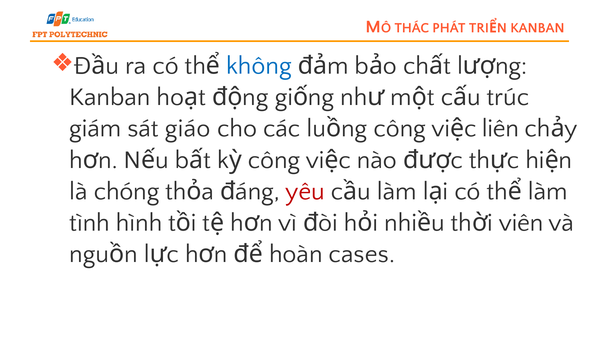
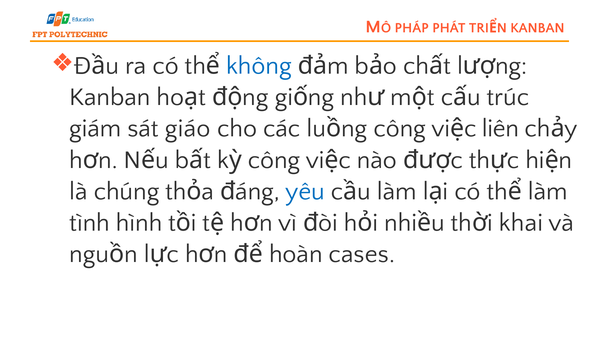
THÁC: THÁC -> PHÁP
chóng: chóng -> chúng
yêu colour: red -> blue
viên: viên -> khai
